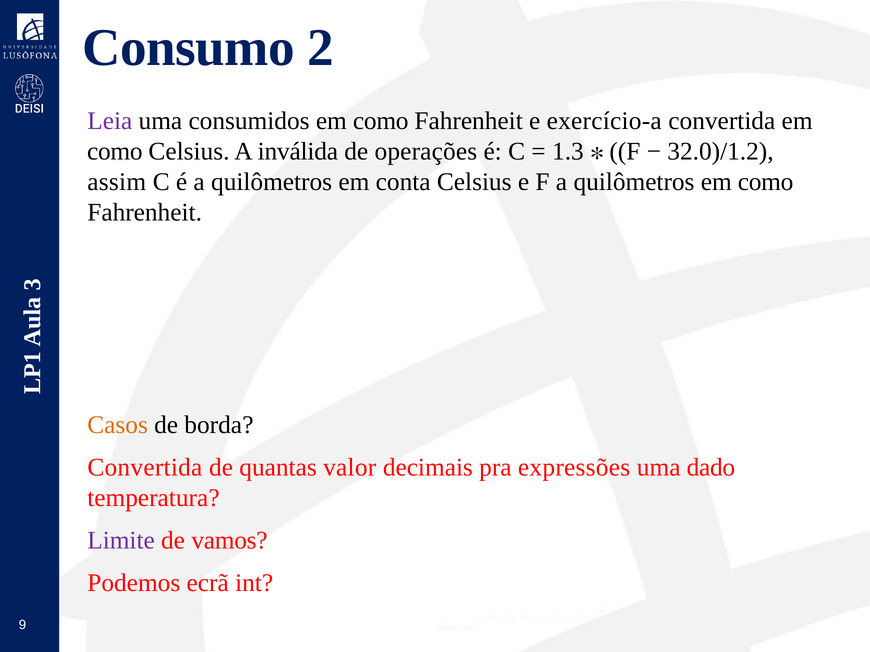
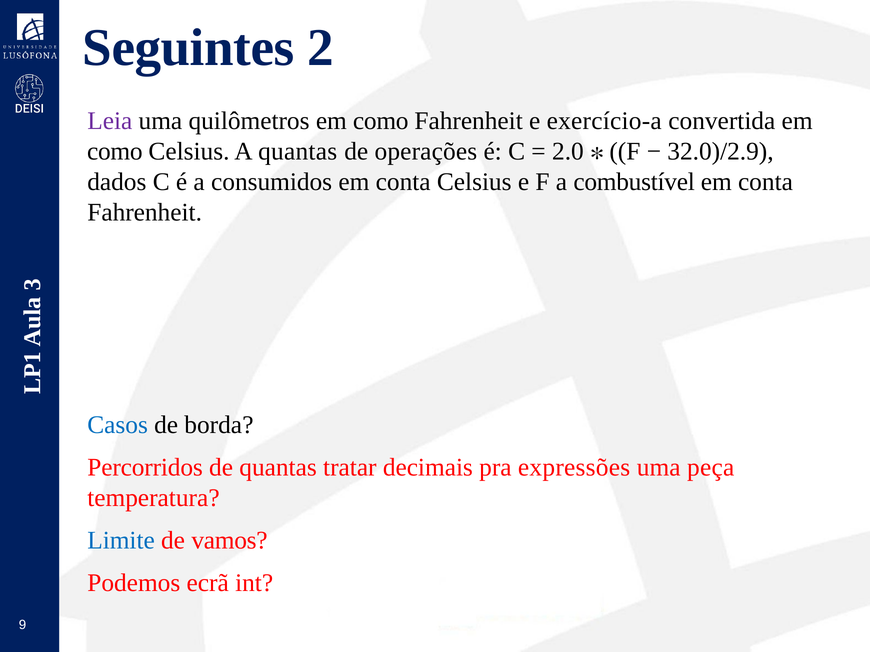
Consumo: Consumo -> Seguintes
consumidos: consumidos -> quilômetros
A inválida: inválida -> quantas
1.3: 1.3 -> 2.0
32.0)/1.2: 32.0)/1.2 -> 32.0)/2.9
assim: assim -> dados
é a quilômetros: quilômetros -> consumidos
F a quilômetros: quilômetros -> combustível
como at (766, 182): como -> conta
Casos colour: orange -> blue
Convertida at (145, 468): Convertida -> Percorridos
valor: valor -> tratar
dado: dado -> peça
Limite colour: purple -> blue
